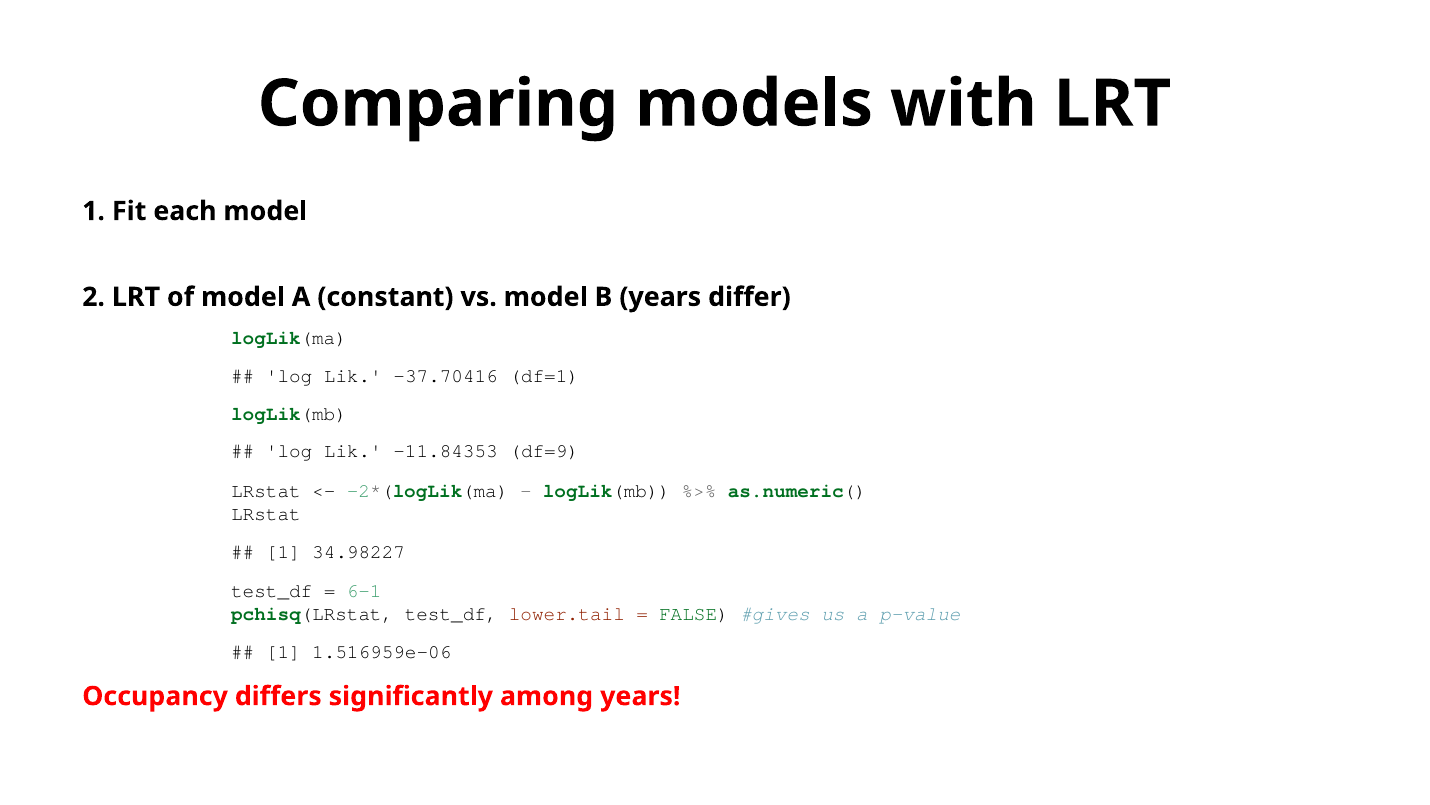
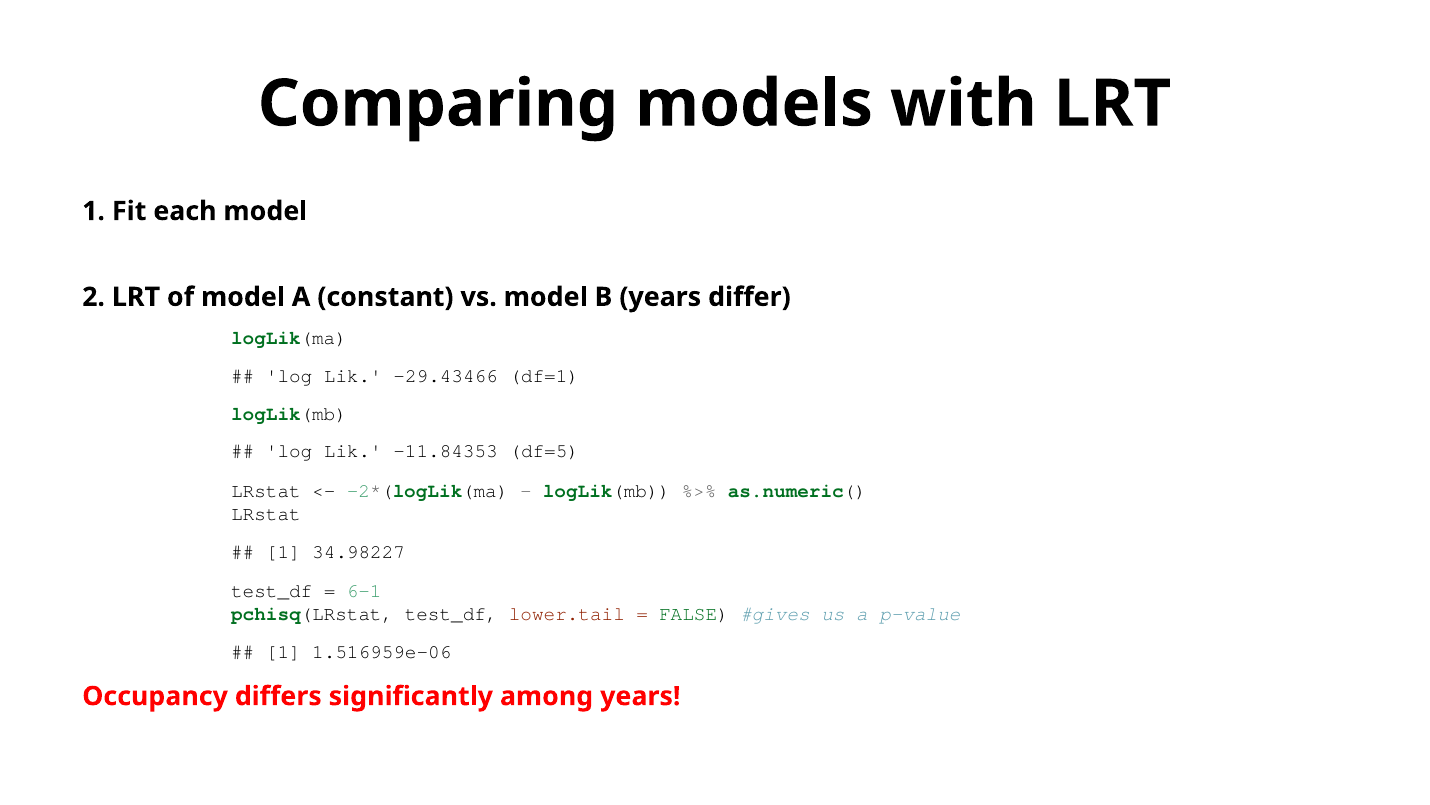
-37.70416: -37.70416 -> -29.43466
df=9: df=9 -> df=5
